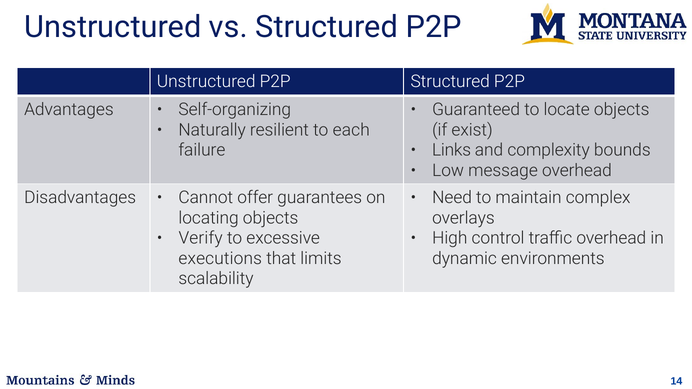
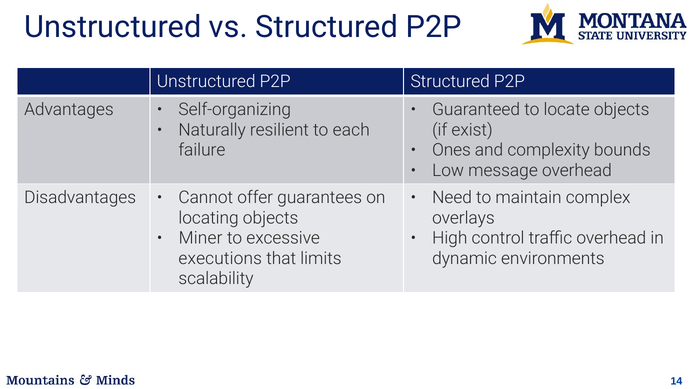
Links: Links -> Ones
Verify: Verify -> Miner
